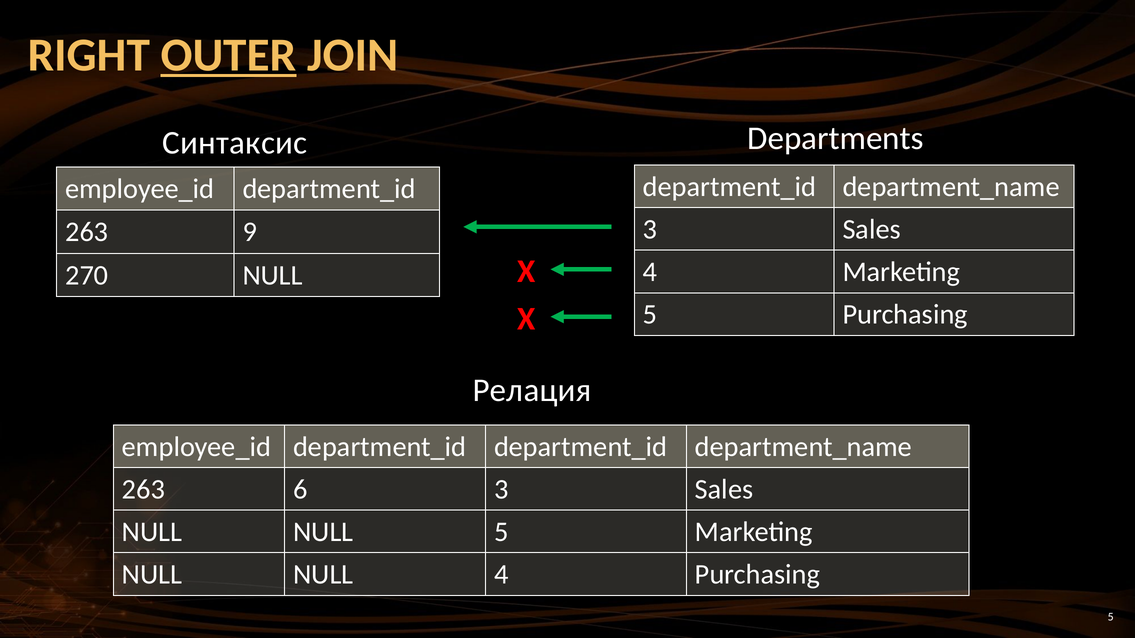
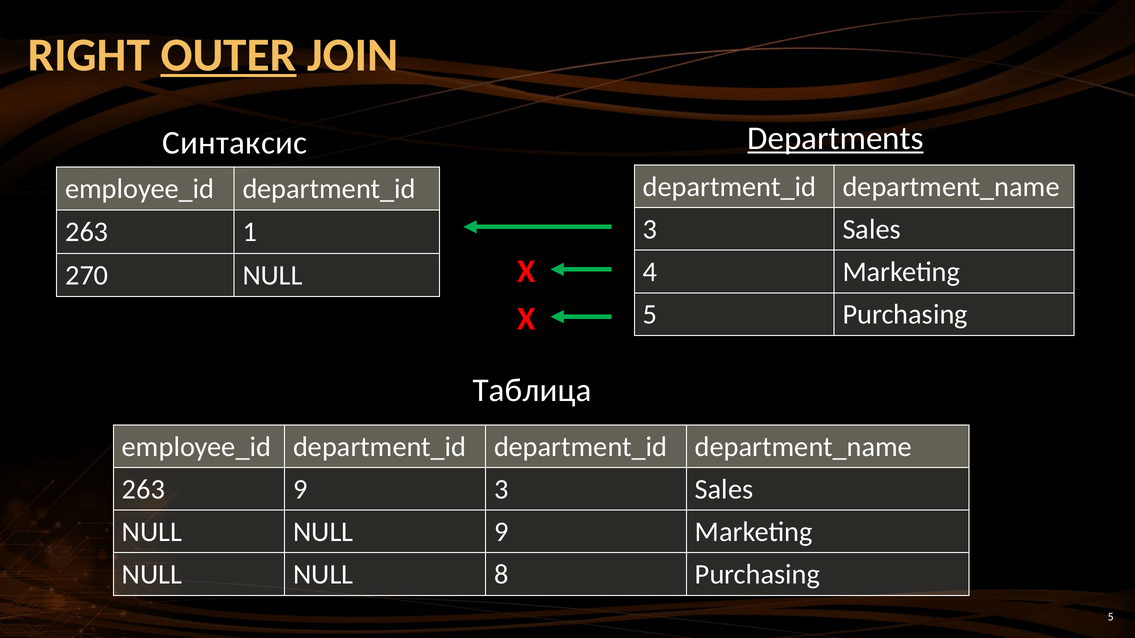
Departments underline: none -> present
9: 9 -> 1
Релация: Релация -> Таблица
263 6: 6 -> 9
NULL 5: 5 -> 9
NULL 4: 4 -> 8
